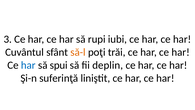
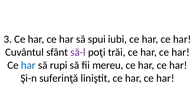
rupi: rupi -> spui
să-l colour: orange -> purple
spui: spui -> rupi
deplin: deplin -> mereu
